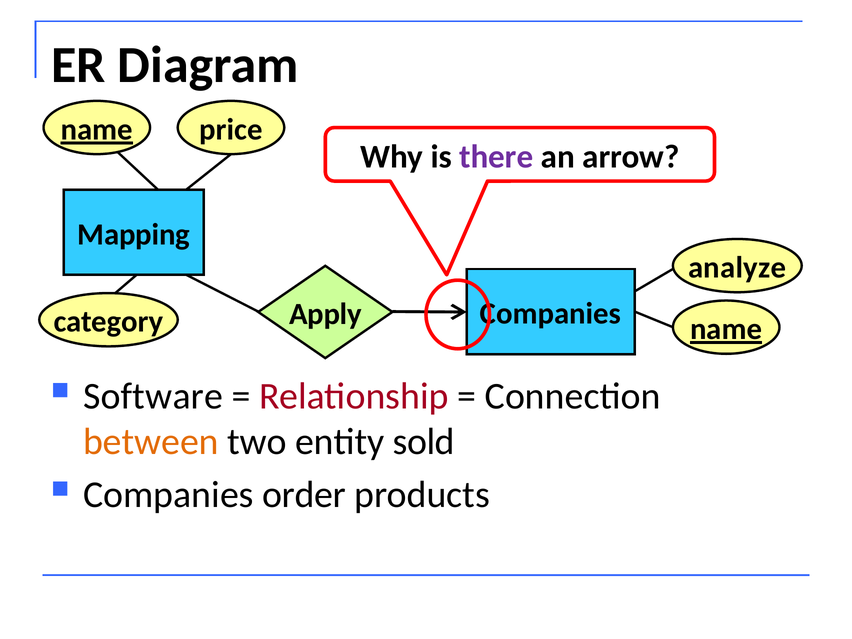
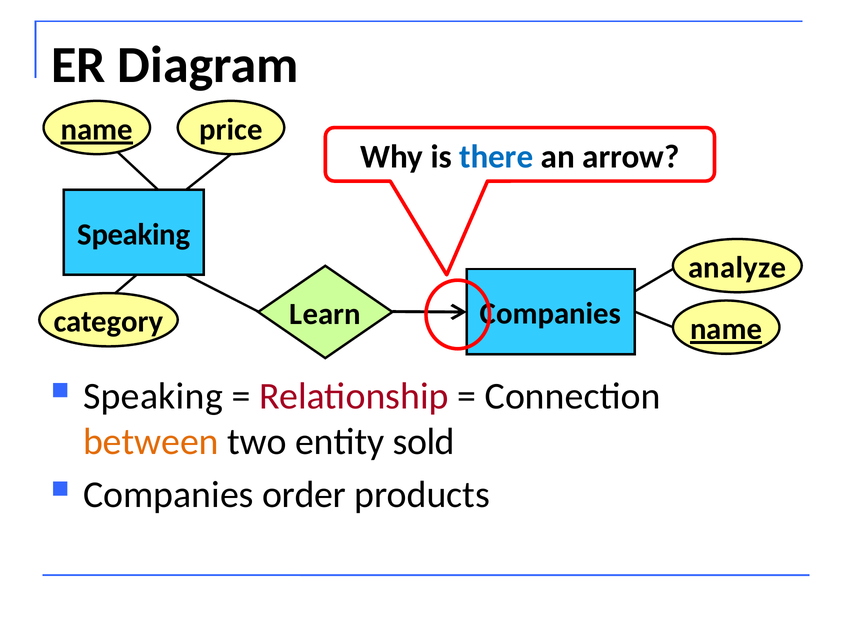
there colour: purple -> blue
Mapping at (134, 234): Mapping -> Speaking
Apply: Apply -> Learn
Software at (153, 396): Software -> Speaking
